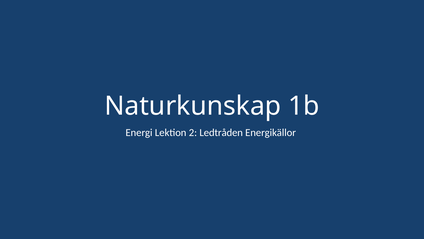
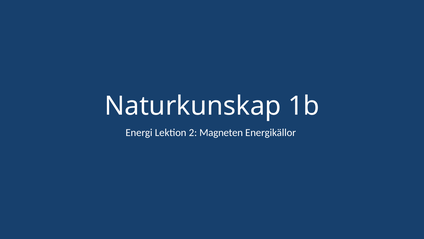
Ledtråden: Ledtråden -> Magneten
